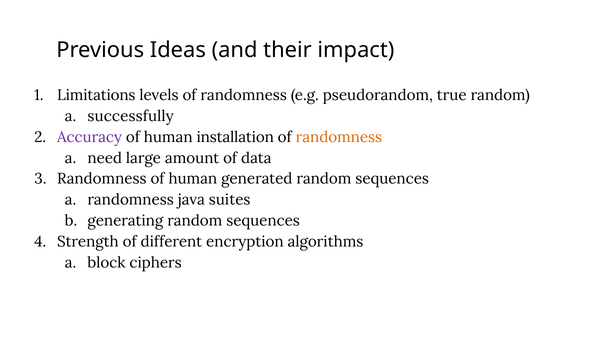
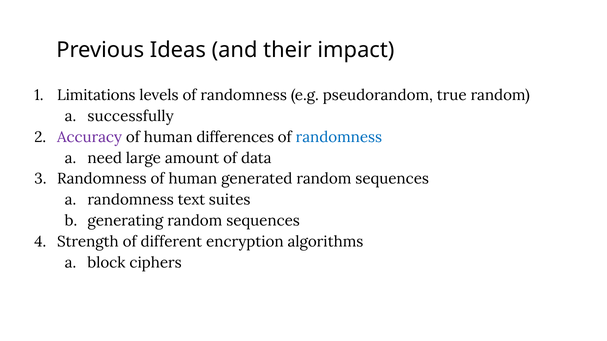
installation: installation -> differences
randomness at (339, 137) colour: orange -> blue
java: java -> text
